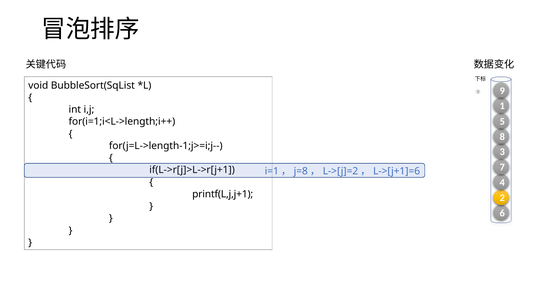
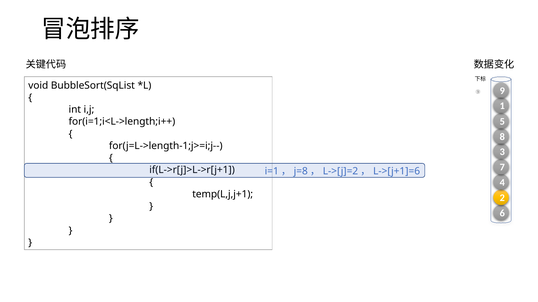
printf(L,j,j+1: printf(L,j,j+1 -> temp(L,j,j+1
